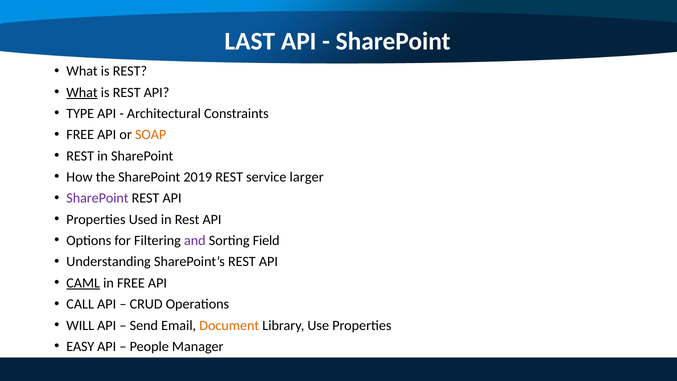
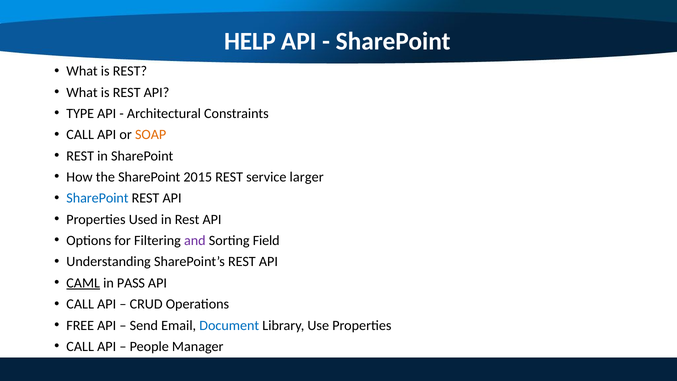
LAST: LAST -> HELP
What at (82, 92) underline: present -> none
FREE at (80, 135): FREE -> CALL
2019: 2019 -> 2015
SharePoint at (97, 198) colour: purple -> blue
in FREE: FREE -> PASS
WILL: WILL -> FREE
Document colour: orange -> blue
EASY at (80, 346): EASY -> CALL
